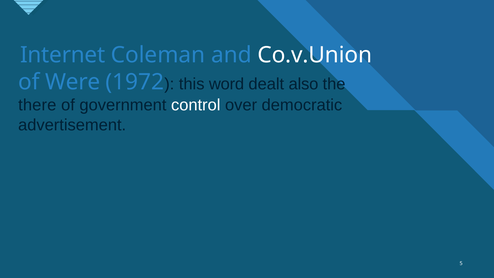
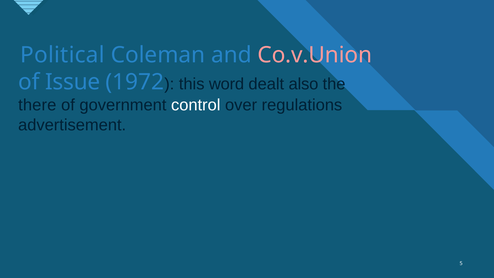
Internet: Internet -> Political
Co.v.Union colour: white -> pink
Were: Were -> Issue
democratic: democratic -> regulations
